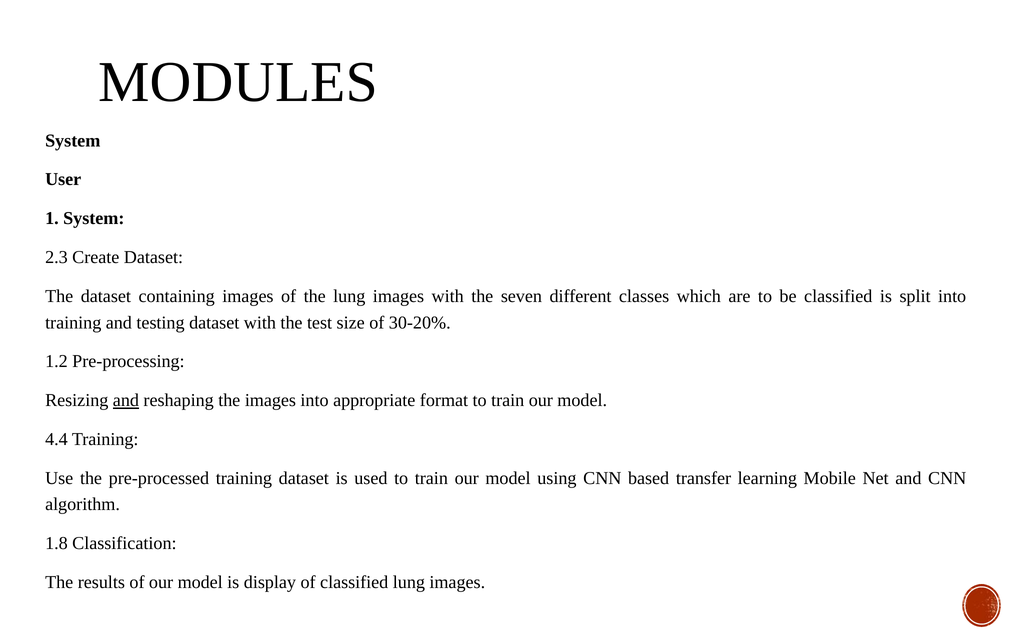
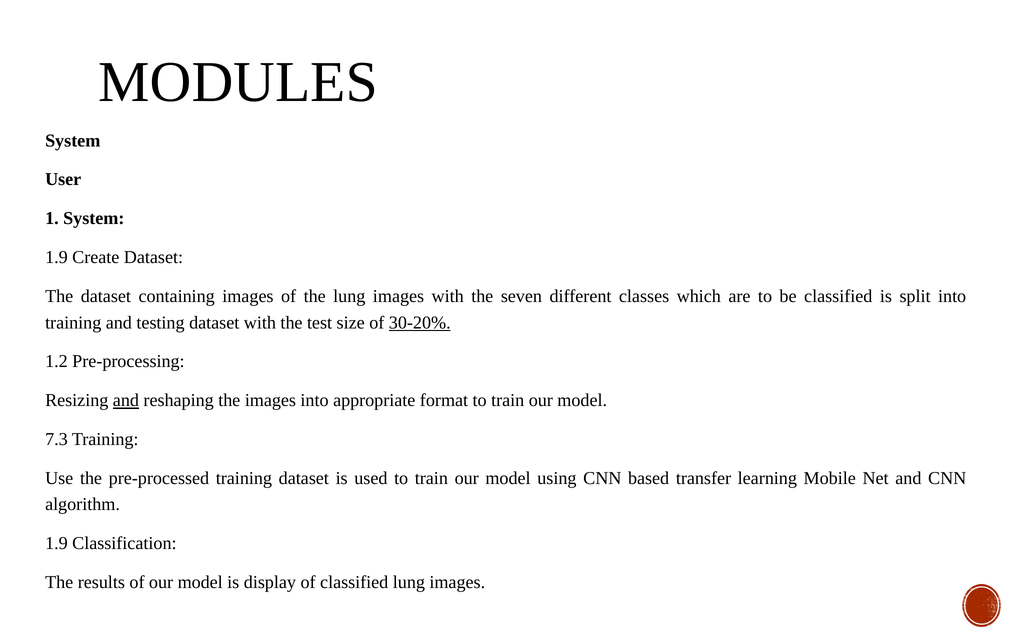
2.3 at (56, 257): 2.3 -> 1.9
30-20% underline: none -> present
4.4: 4.4 -> 7.3
1.8 at (56, 544): 1.8 -> 1.9
